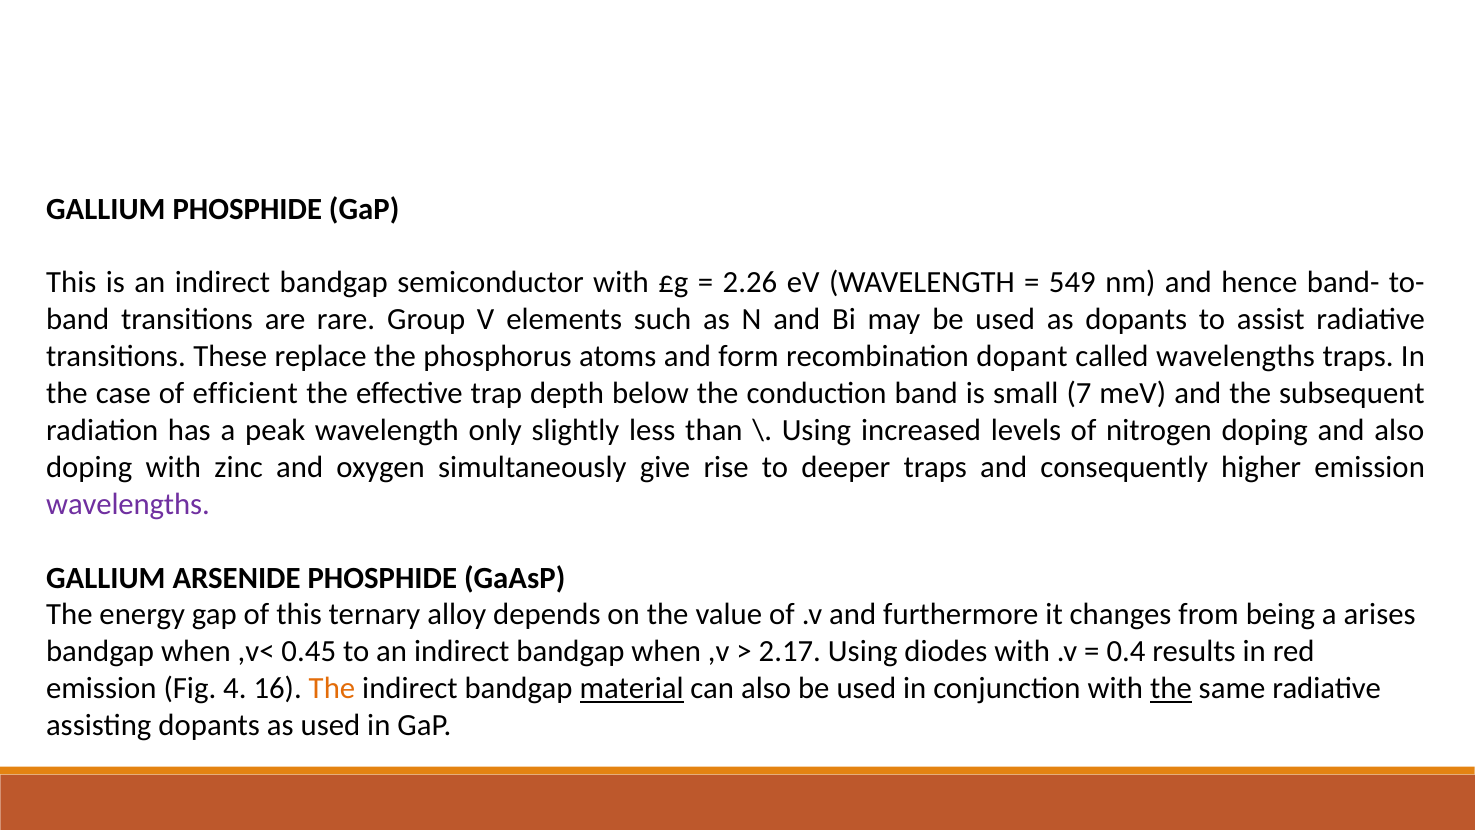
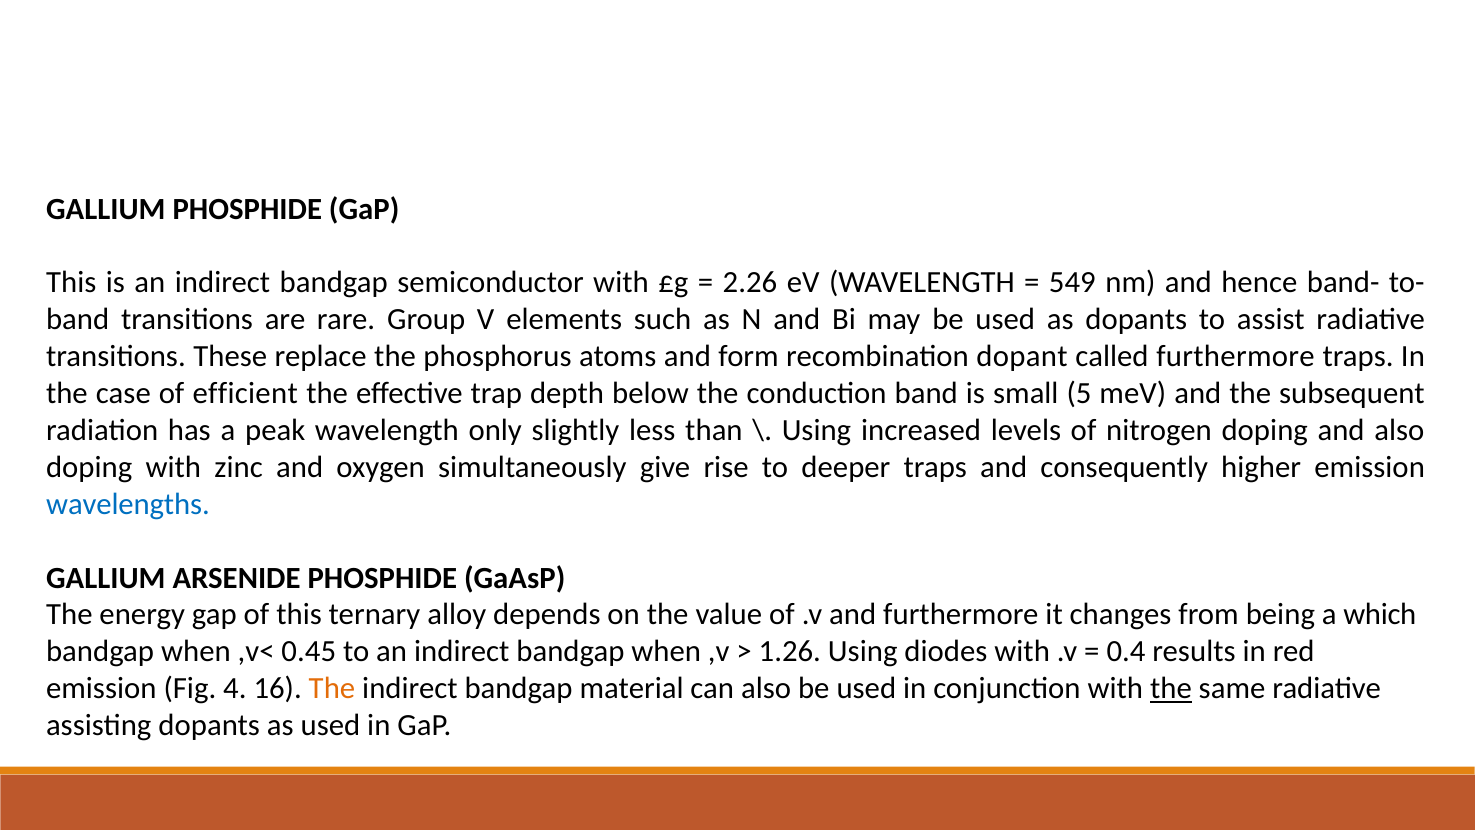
called wavelengths: wavelengths -> furthermore
7: 7 -> 5
wavelengths at (128, 504) colour: purple -> blue
arises: arises -> which
2.17: 2.17 -> 1.26
material underline: present -> none
